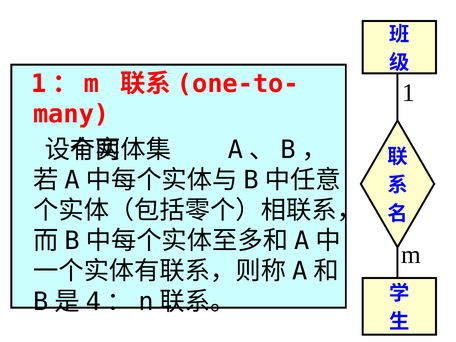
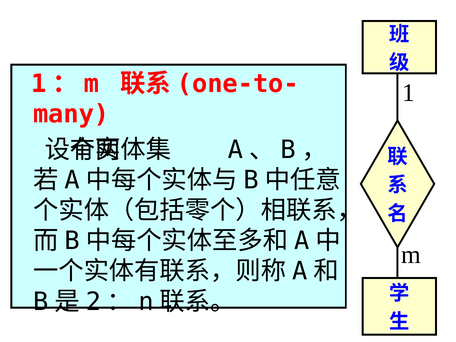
4: 4 -> 2
